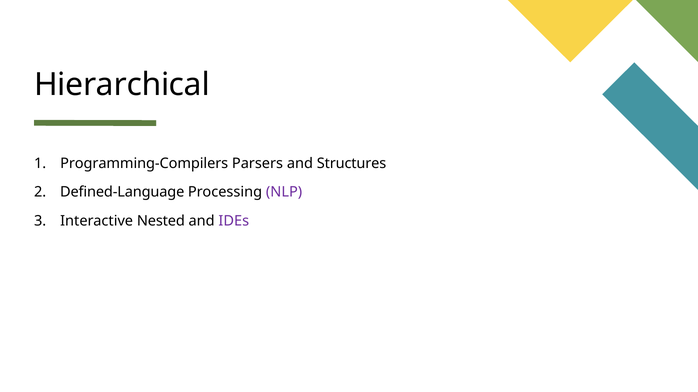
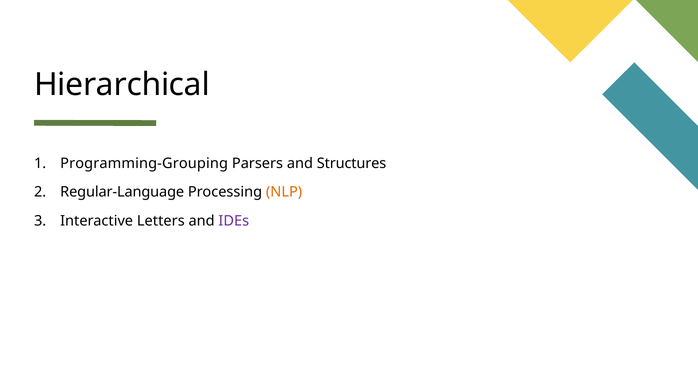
Programming‑Compilers: Programming‑Compilers -> Programming‑Grouping
Defined‑Language: Defined‑Language -> Regular‑Language
NLP colour: purple -> orange
Nested: Nested -> Letters
